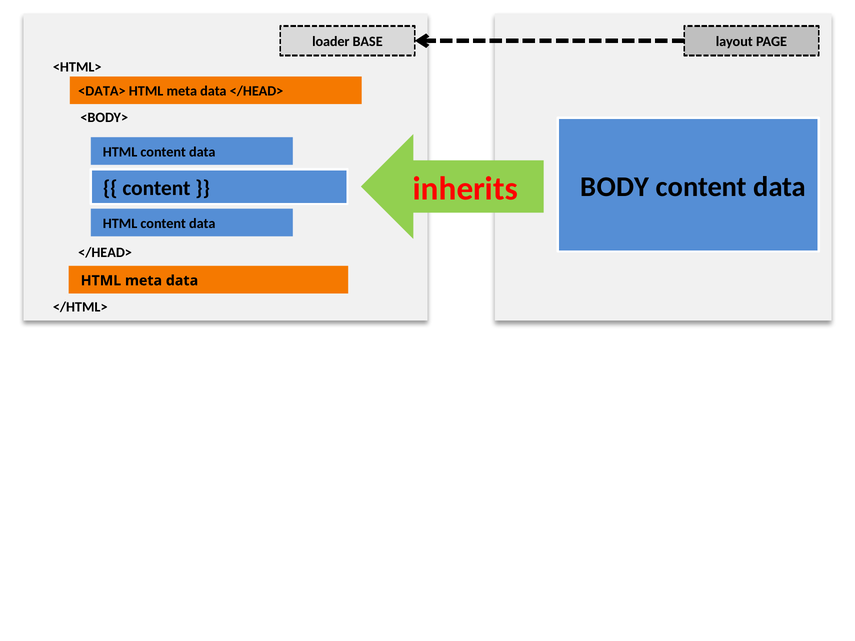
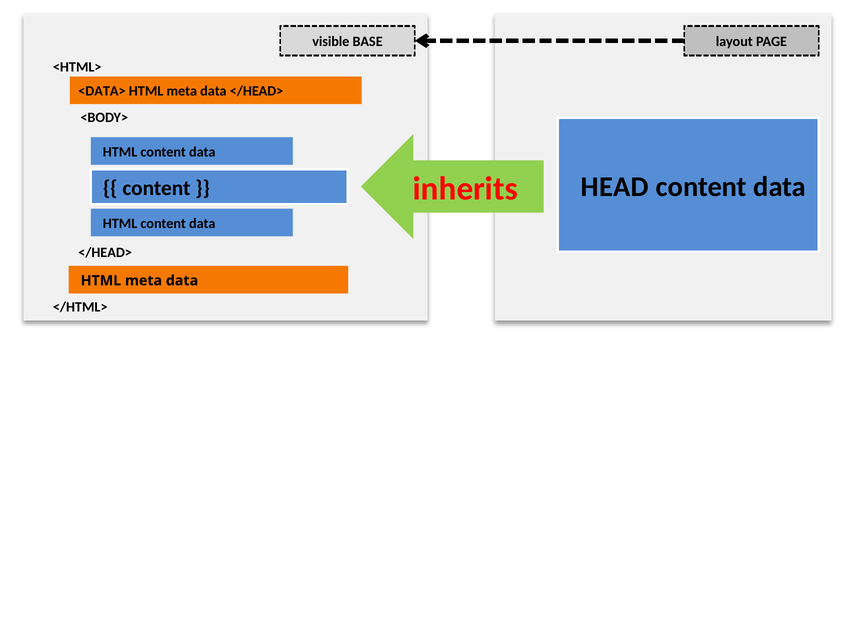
loader: loader -> visible
BODY: BODY -> HEAD
